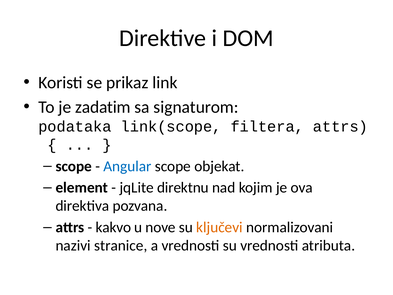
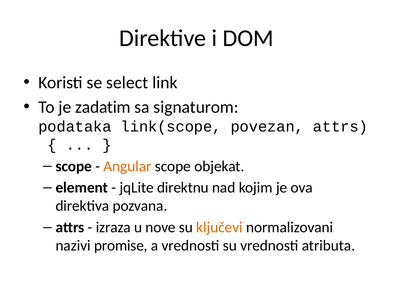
prikaz: prikaz -> select
filtera: filtera -> povezan
Angular colour: blue -> orange
kakvo: kakvo -> izraza
stranice: stranice -> promise
